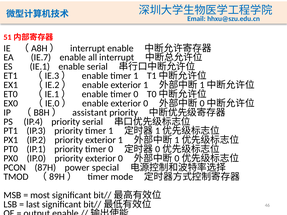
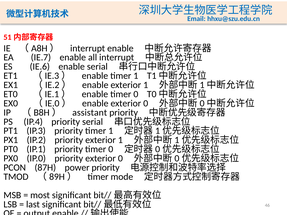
IE.1: IE.1 -> IE.6
power special: special -> priority
